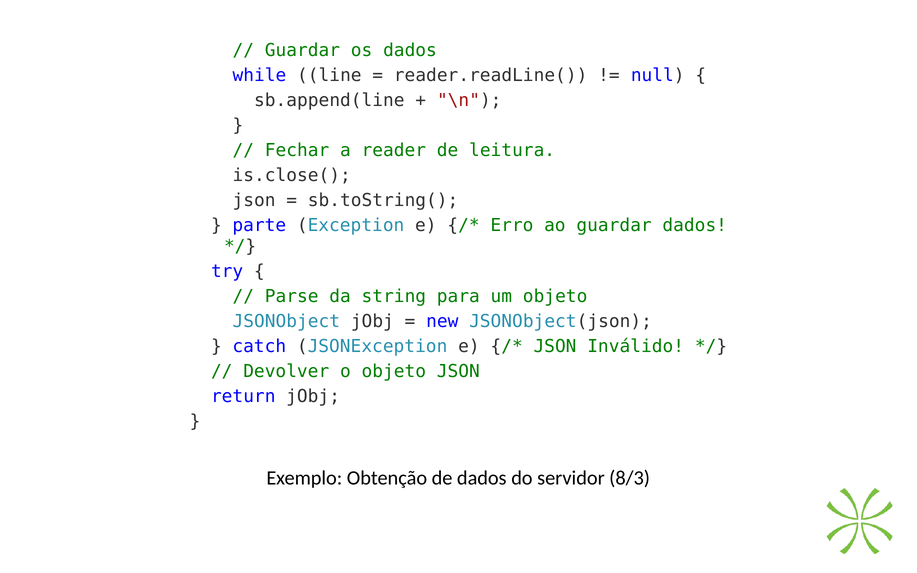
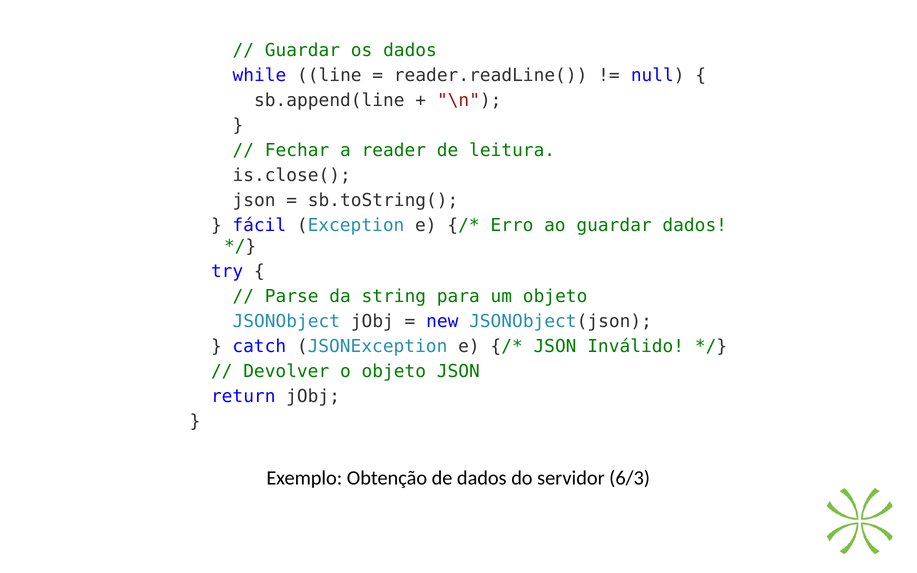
parte: parte -> fácil
8/3: 8/3 -> 6/3
